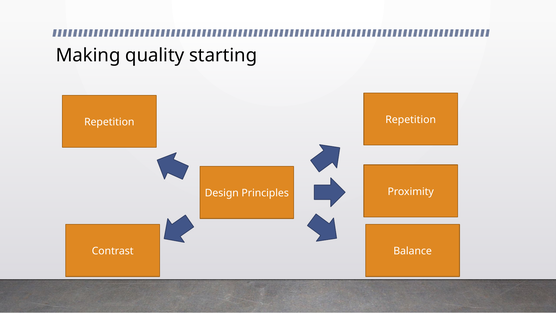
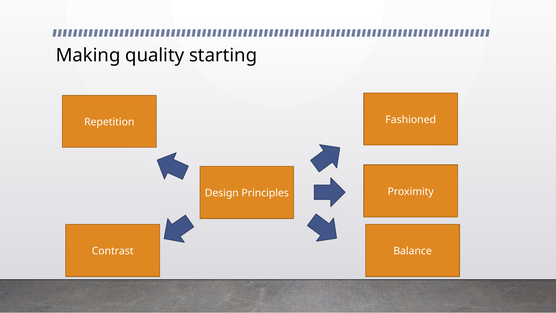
Repetition at (411, 120): Repetition -> Fashioned
